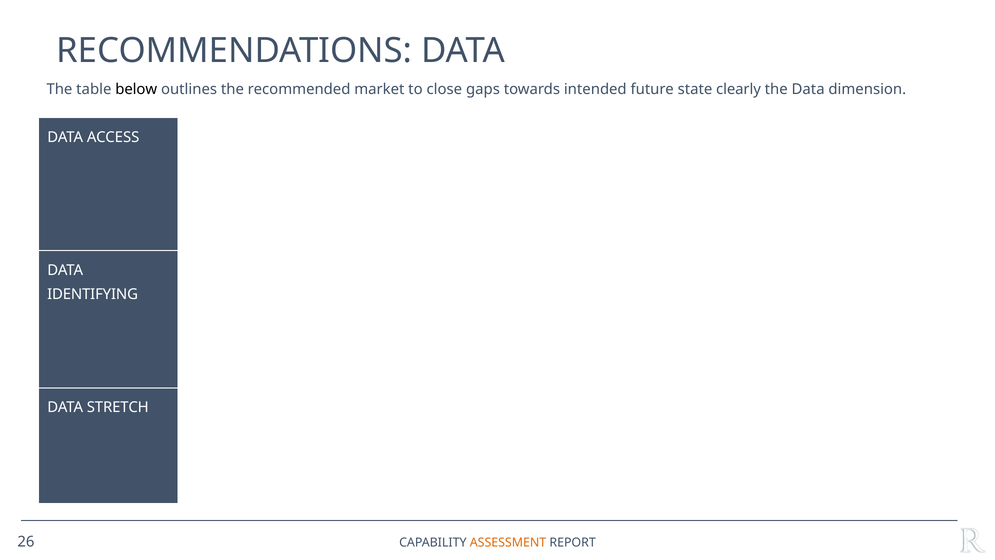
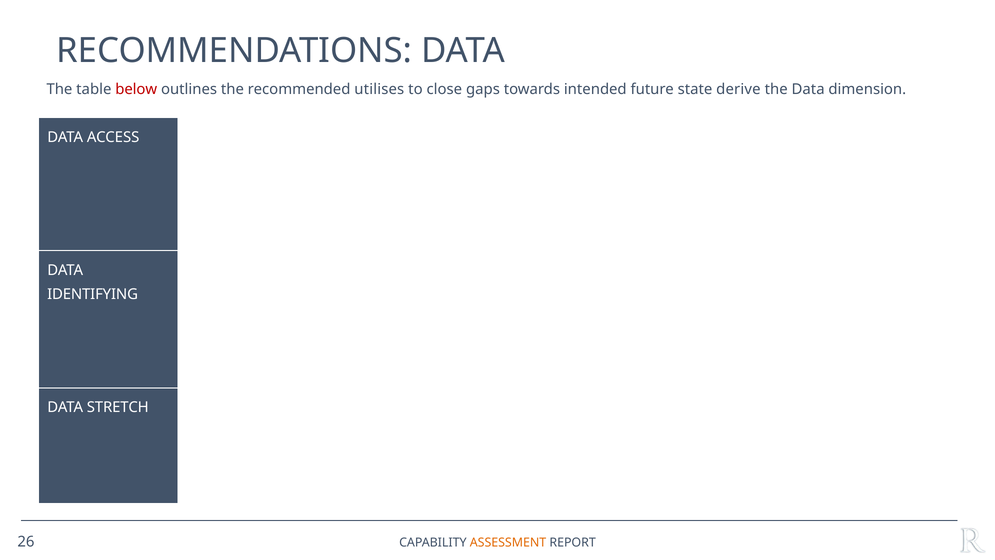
below colour: black -> red
market: market -> utilises
clearly: clearly -> derive
